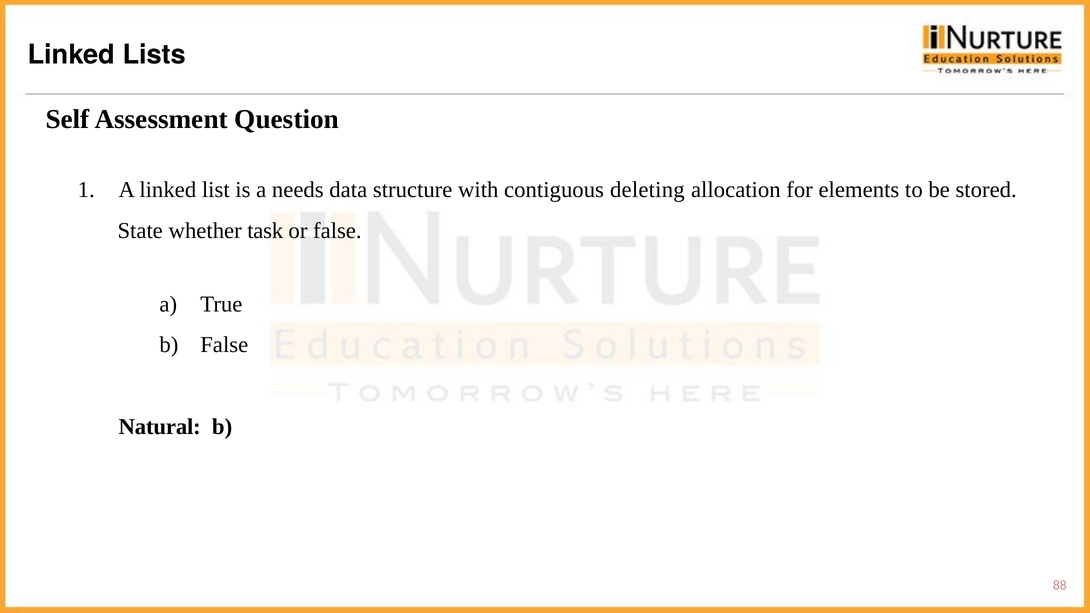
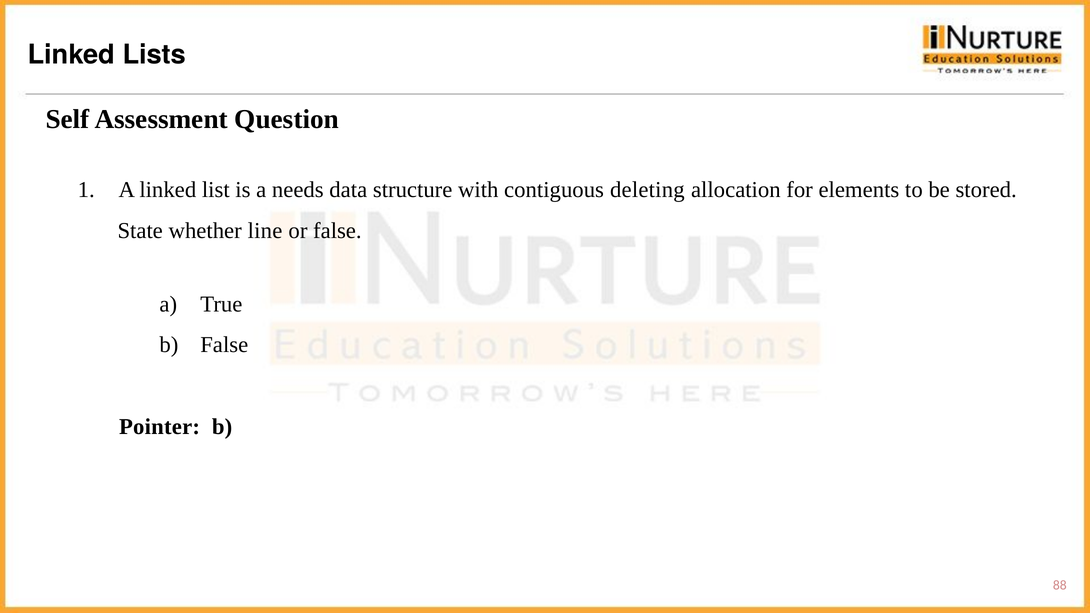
task: task -> line
Natural: Natural -> Pointer
